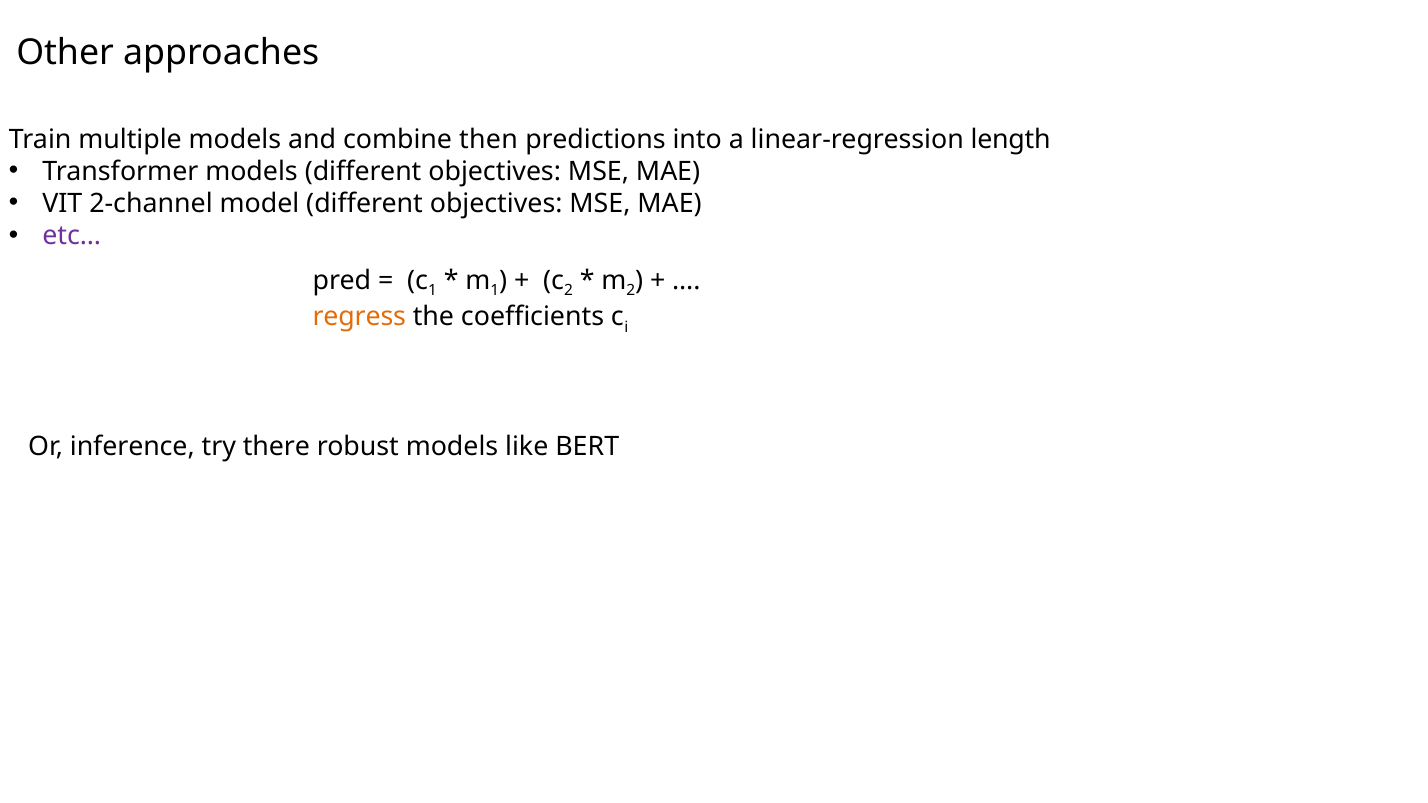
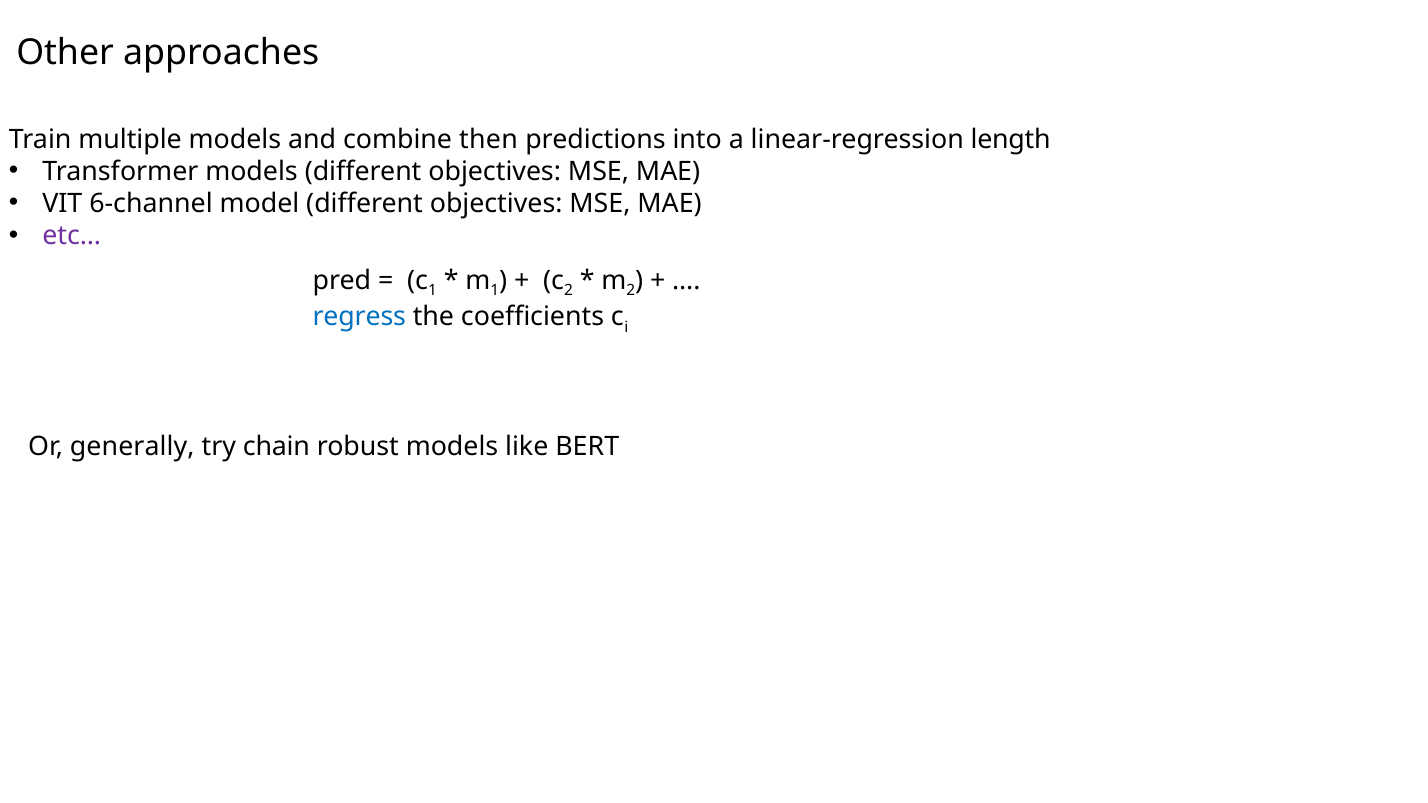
2-channel: 2-channel -> 6-channel
regress colour: orange -> blue
inference: inference -> generally
there: there -> chain
